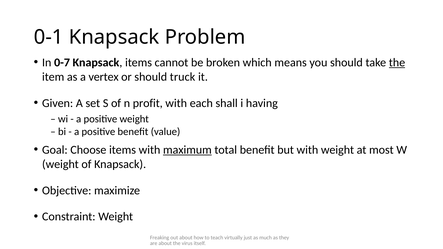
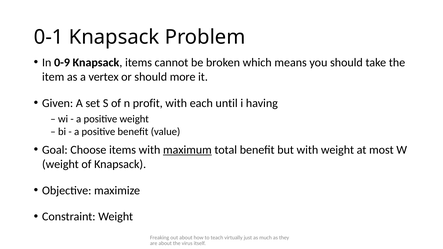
0-7: 0-7 -> 0-9
the at (397, 63) underline: present -> none
truck: truck -> more
shall: shall -> until
